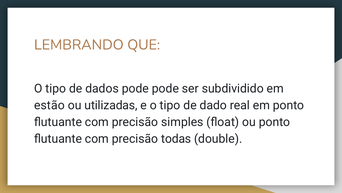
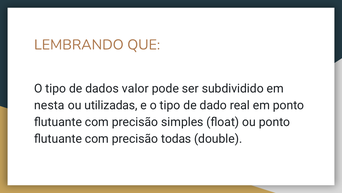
dados pode: pode -> valor
estão: estão -> nesta
